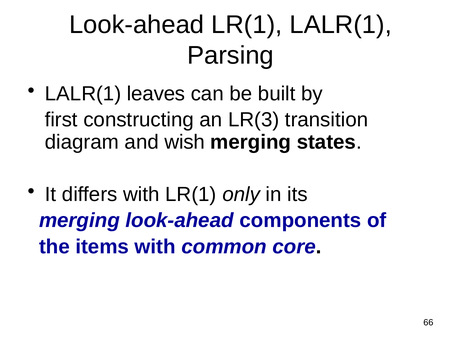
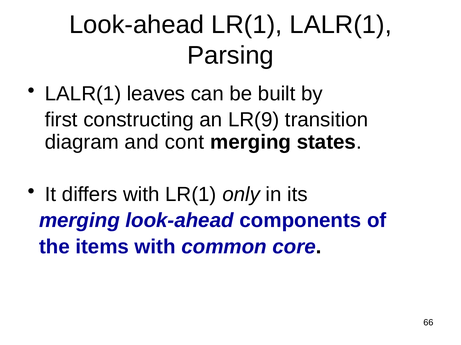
LR(3: LR(3 -> LR(9
wish: wish -> cont
